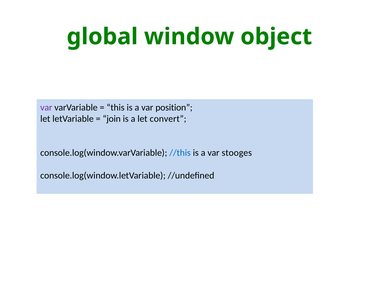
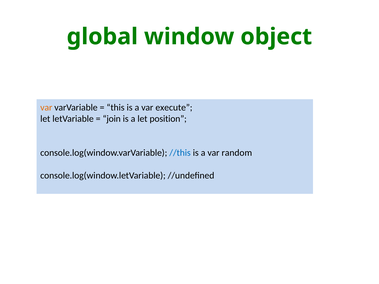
var at (46, 108) colour: purple -> orange
position: position -> execute
convert: convert -> position
stooges: stooges -> random
